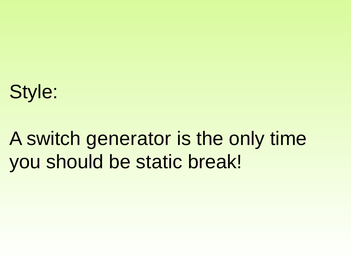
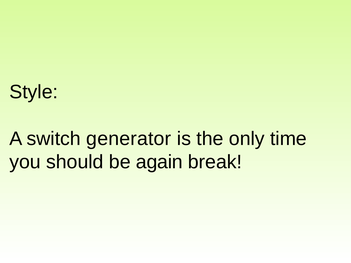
static: static -> again
